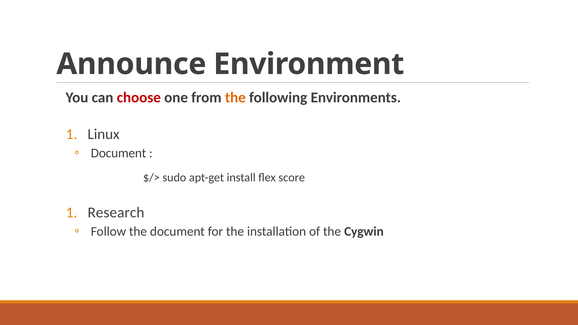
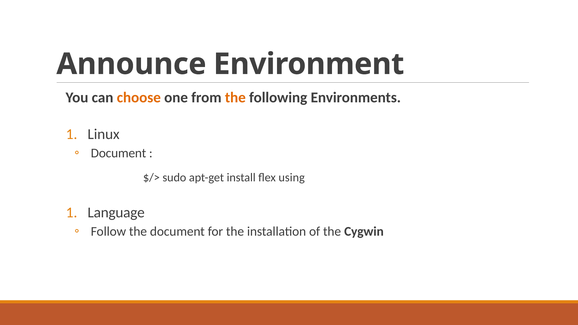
choose colour: red -> orange
score: score -> using
Research: Research -> Language
